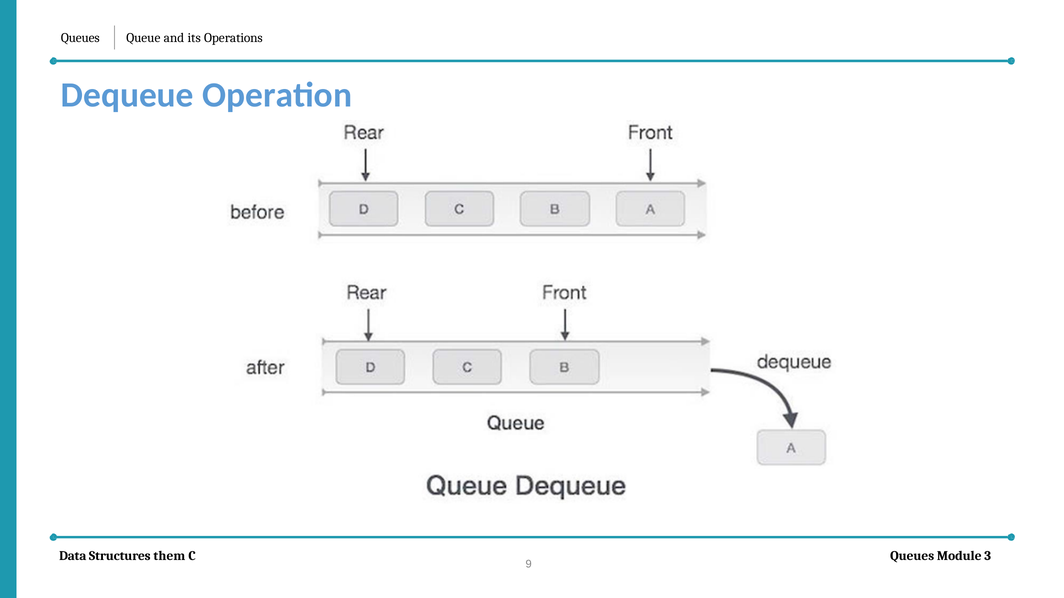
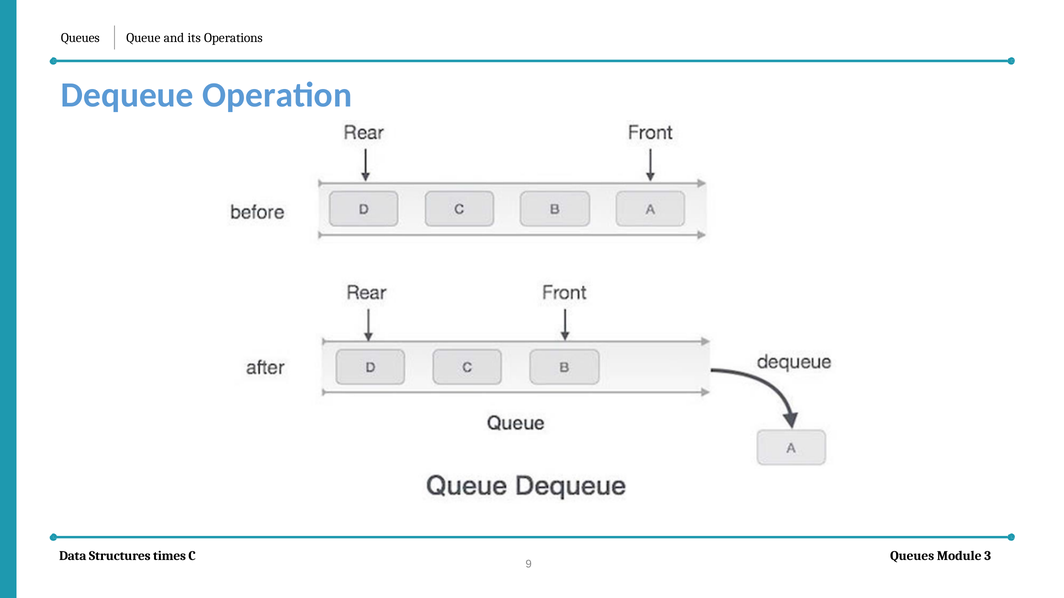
them: them -> times
